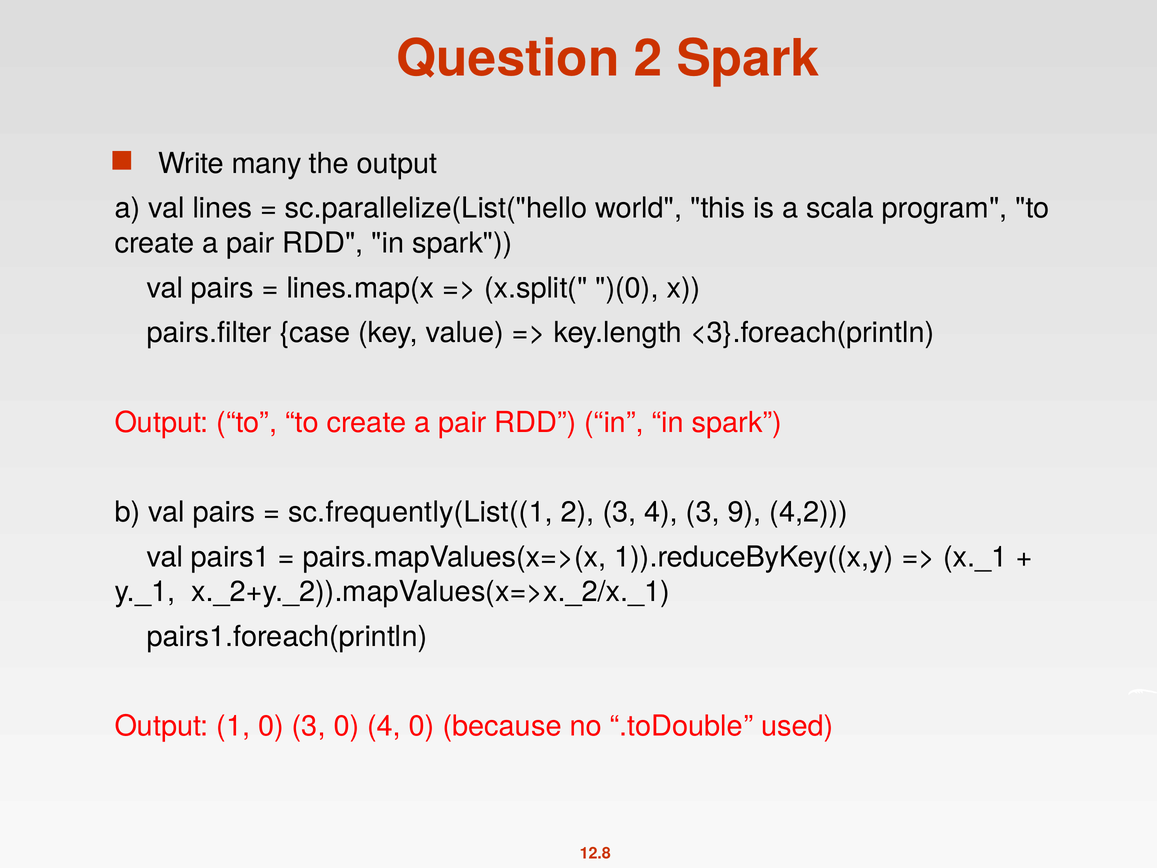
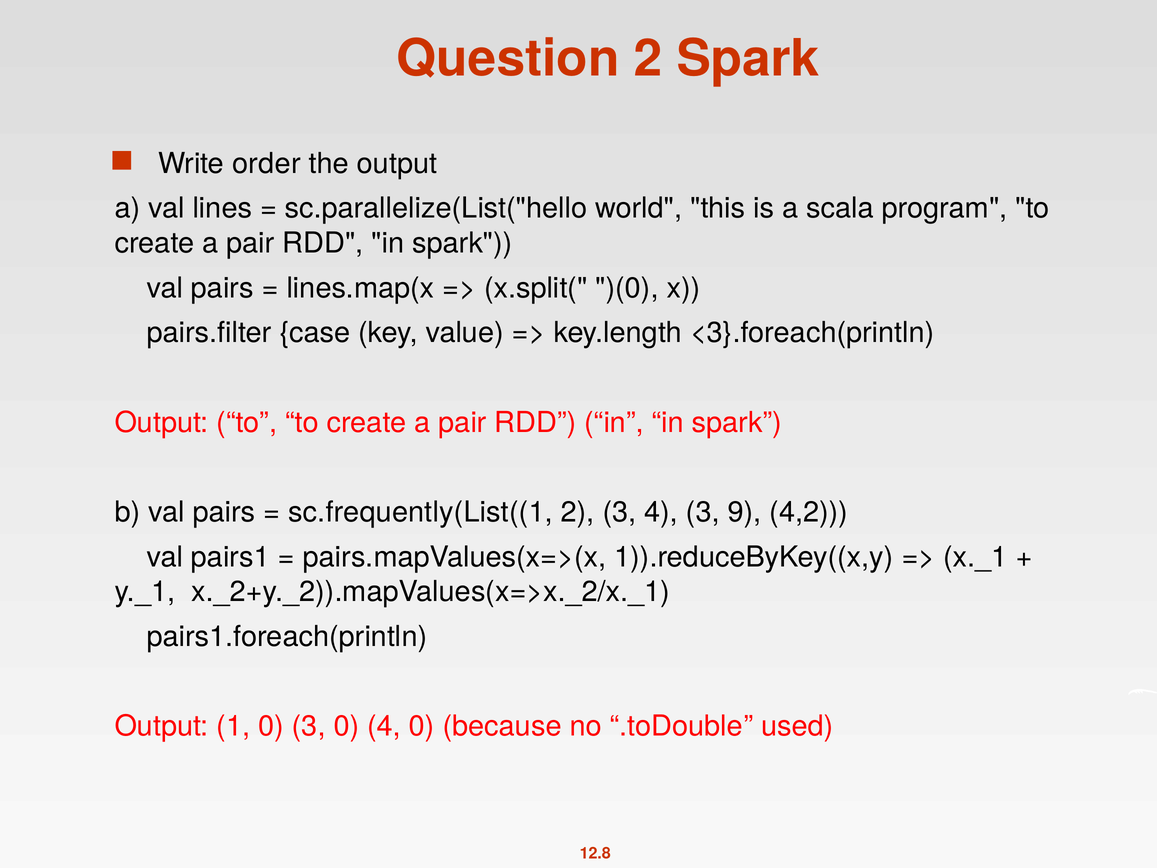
many: many -> order
